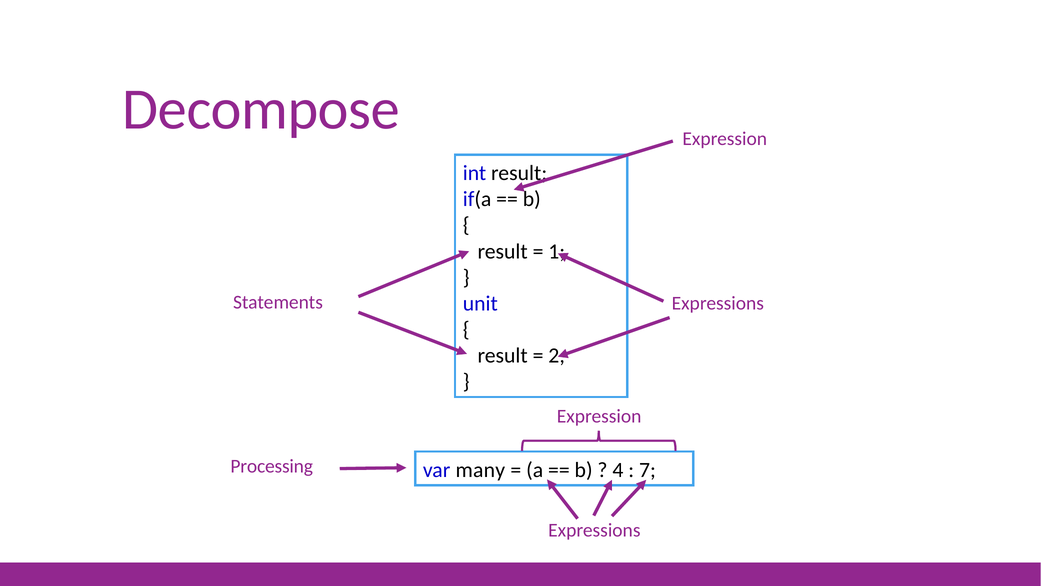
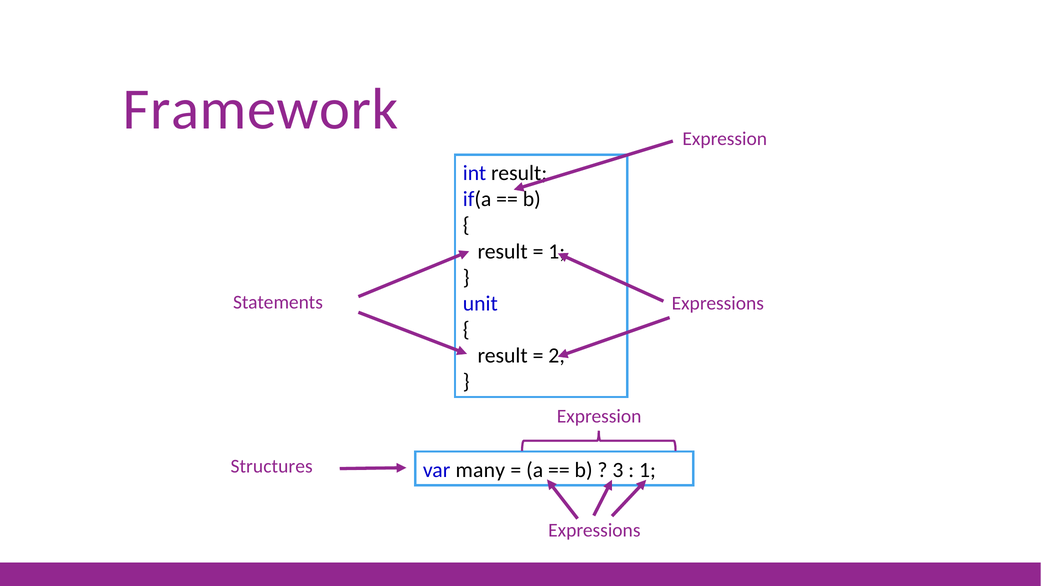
Decompose: Decompose -> Framework
Processing: Processing -> Structures
4: 4 -> 3
7 at (647, 470): 7 -> 1
